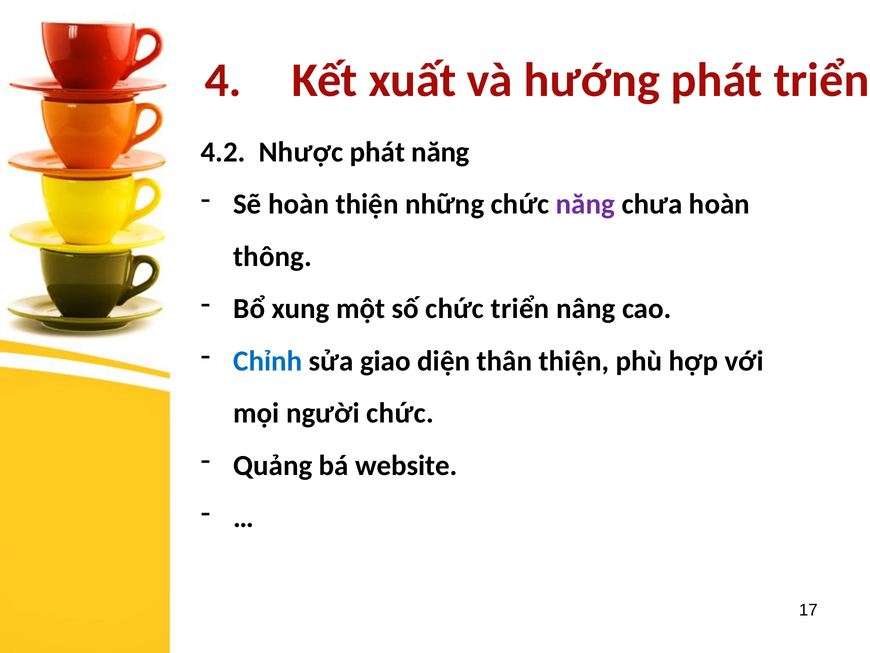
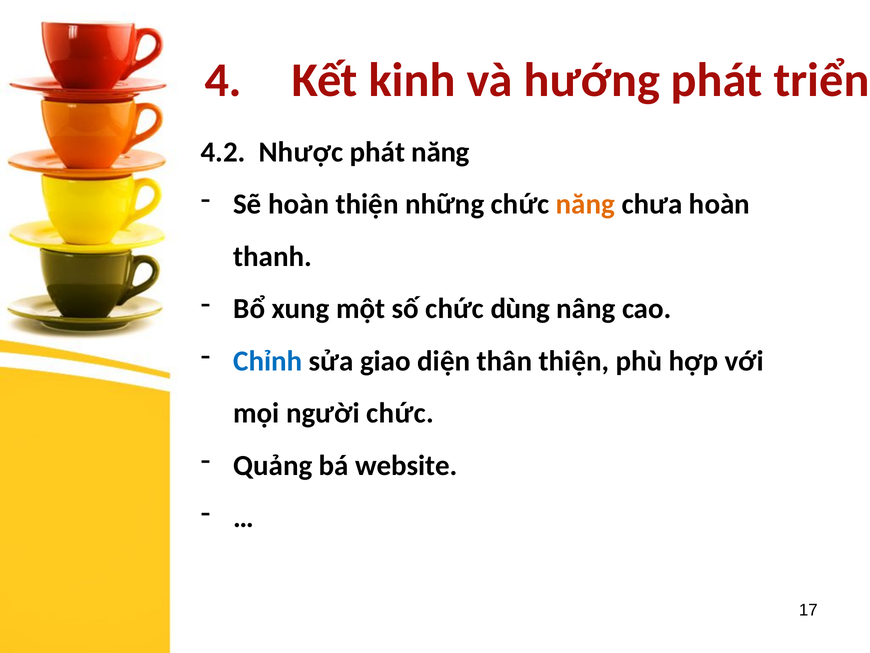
xuất: xuất -> kinh
năng at (586, 204) colour: purple -> orange
thông: thông -> thanh
chức triển: triển -> dùng
